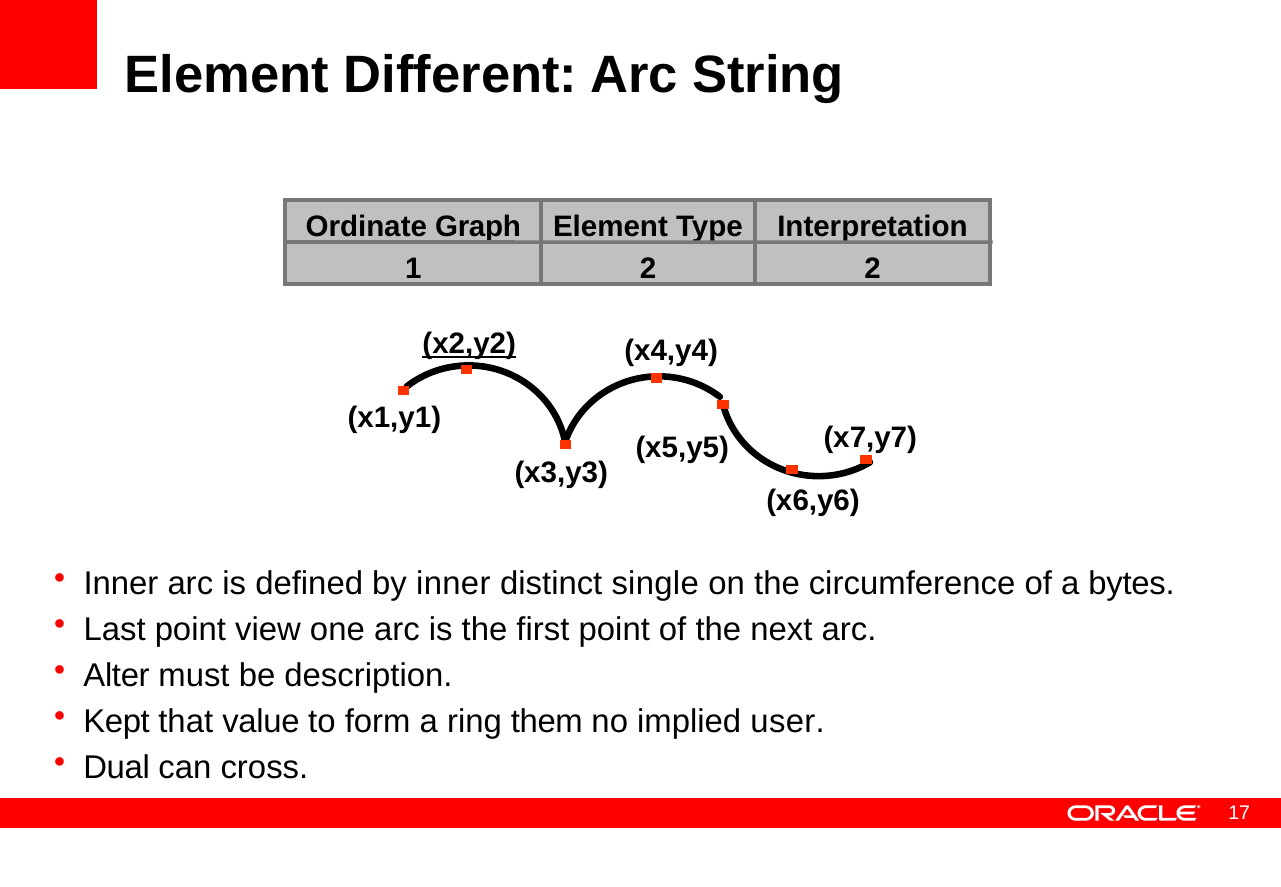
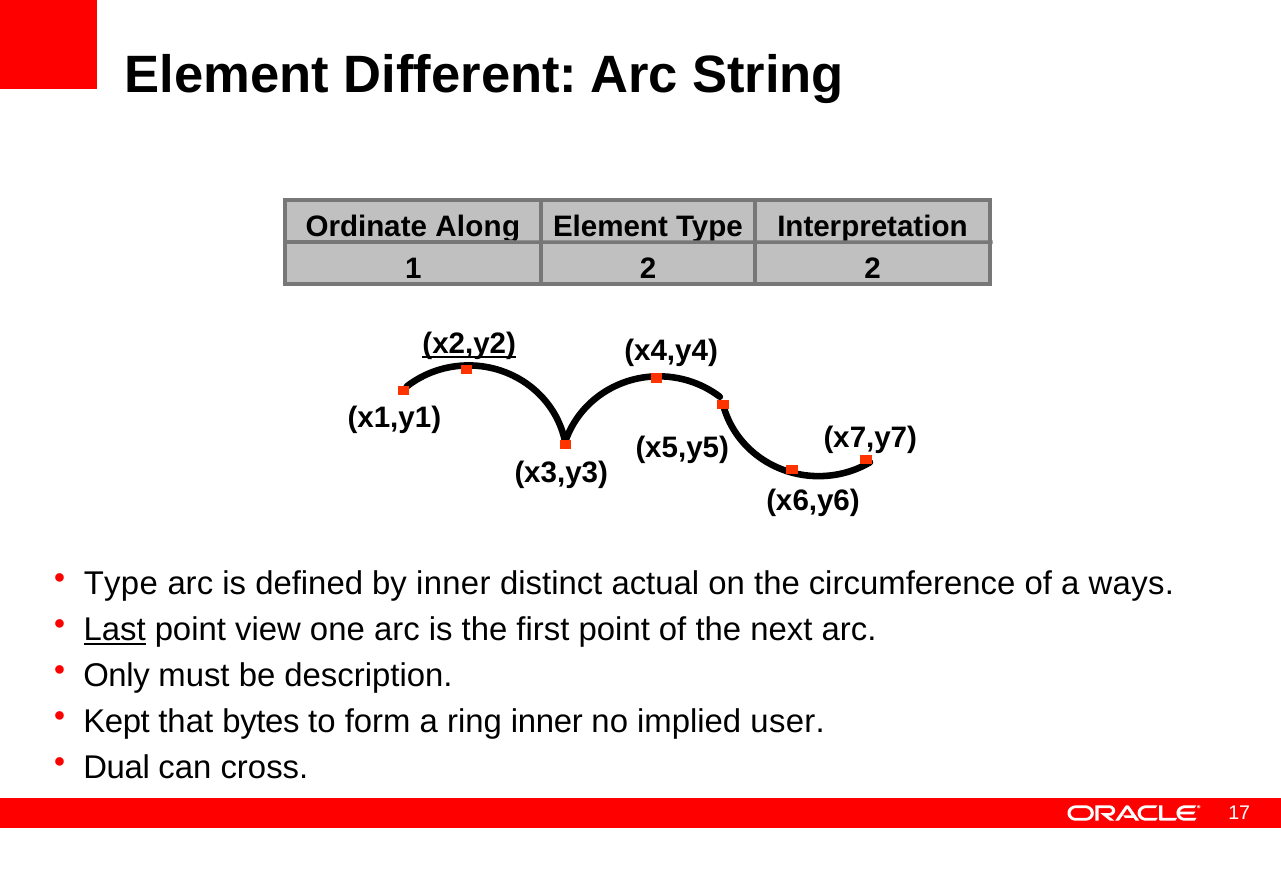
Graph: Graph -> Along
Inner at (121, 584): Inner -> Type
single: single -> actual
bytes: bytes -> ways
Last underline: none -> present
Alter: Alter -> Only
value: value -> bytes
ring them: them -> inner
